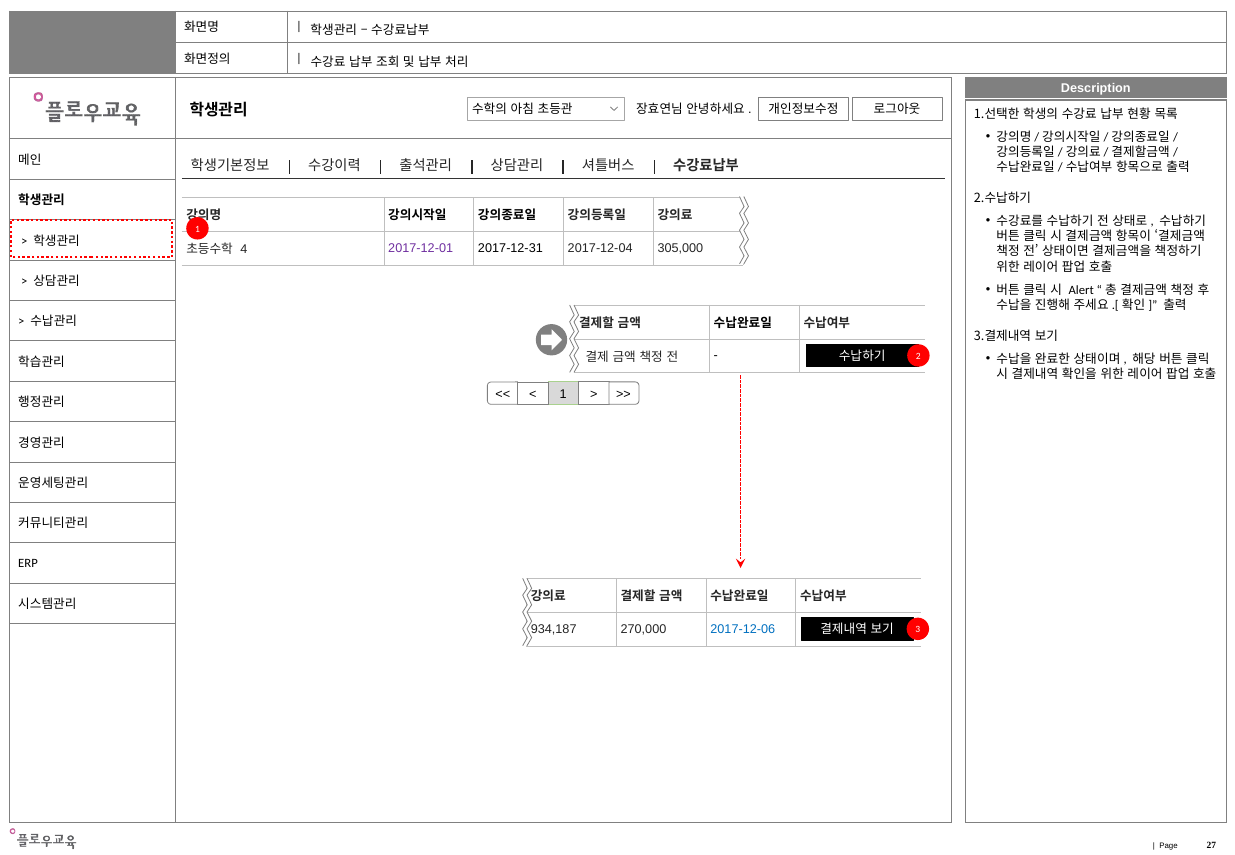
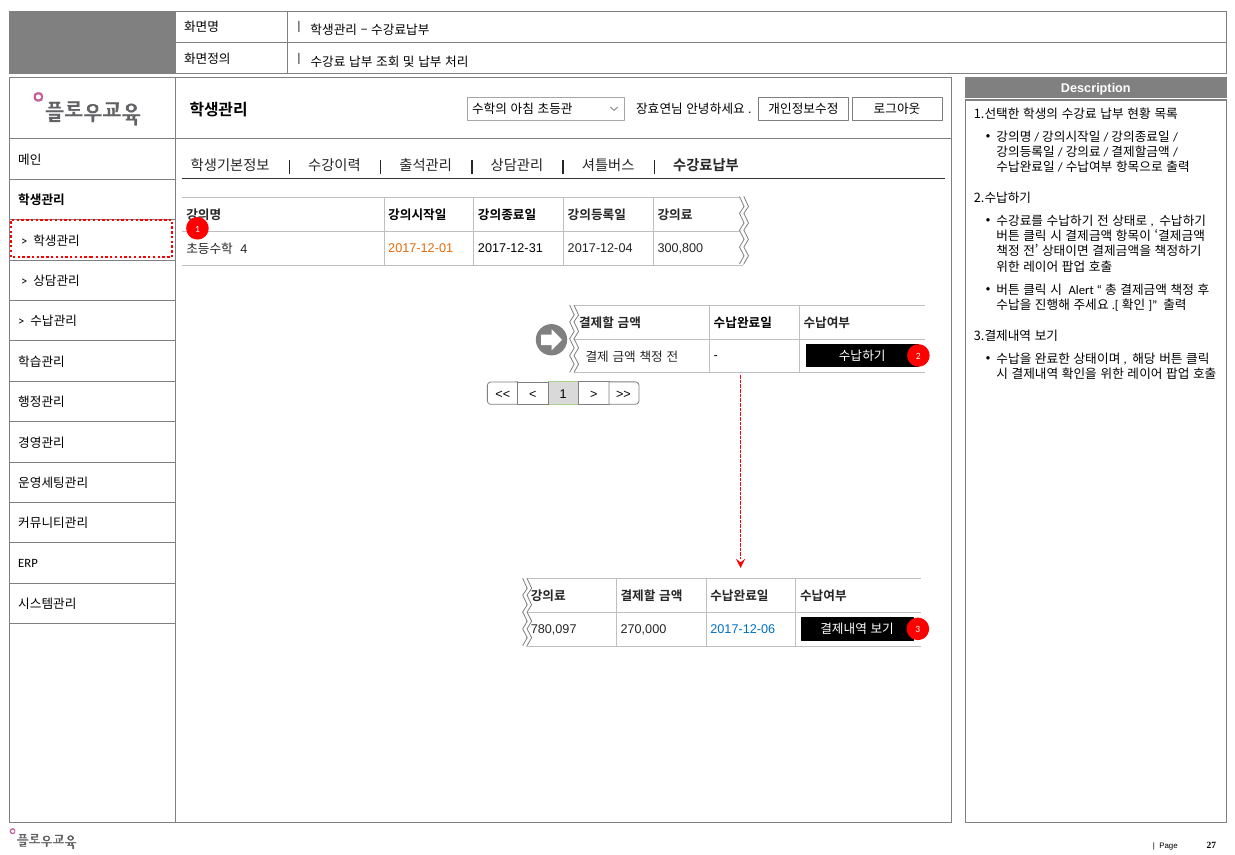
2017-12-01 colour: purple -> orange
305,000: 305,000 -> 300,800
934,187: 934,187 -> 780,097
